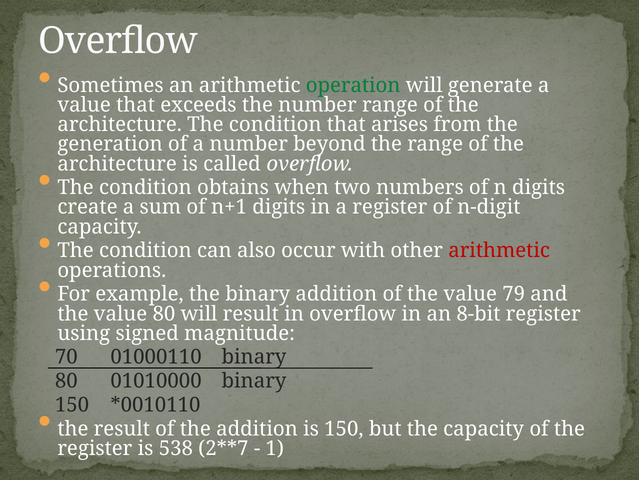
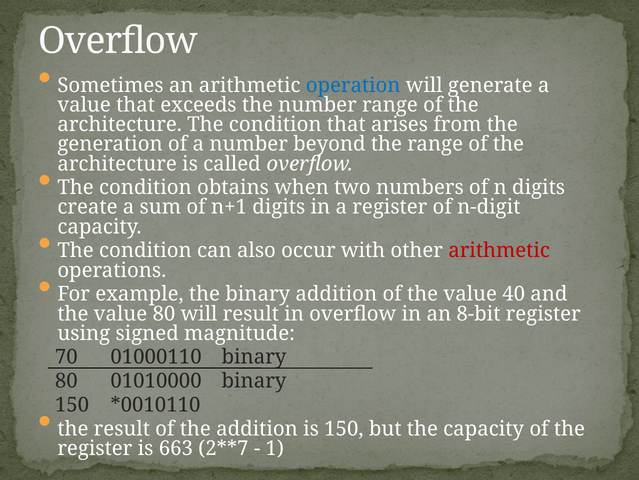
operation colour: green -> blue
79: 79 -> 40
538: 538 -> 663
